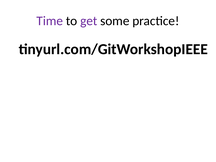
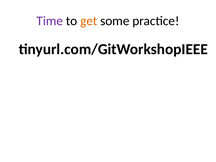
get colour: purple -> orange
